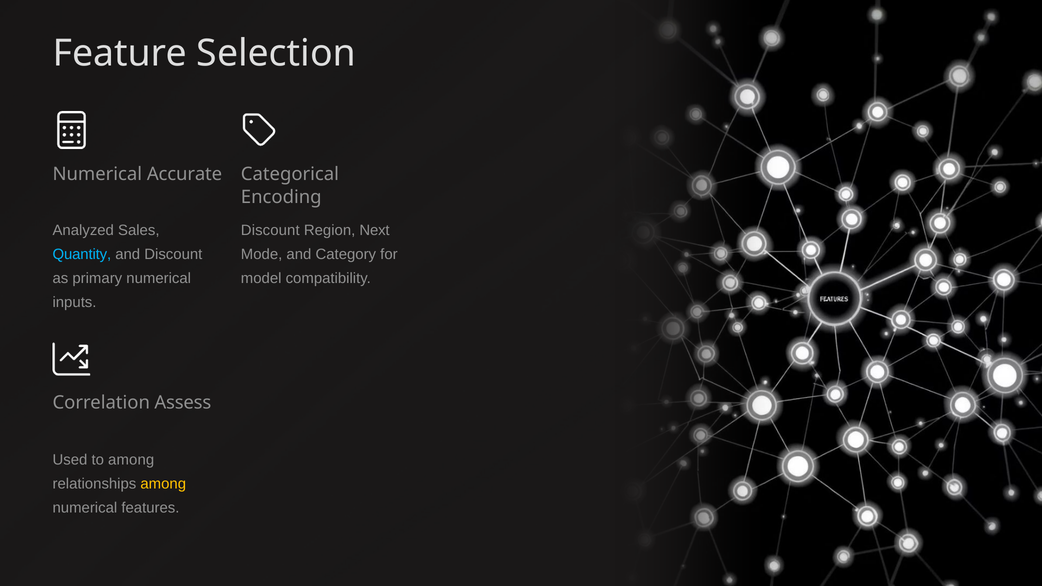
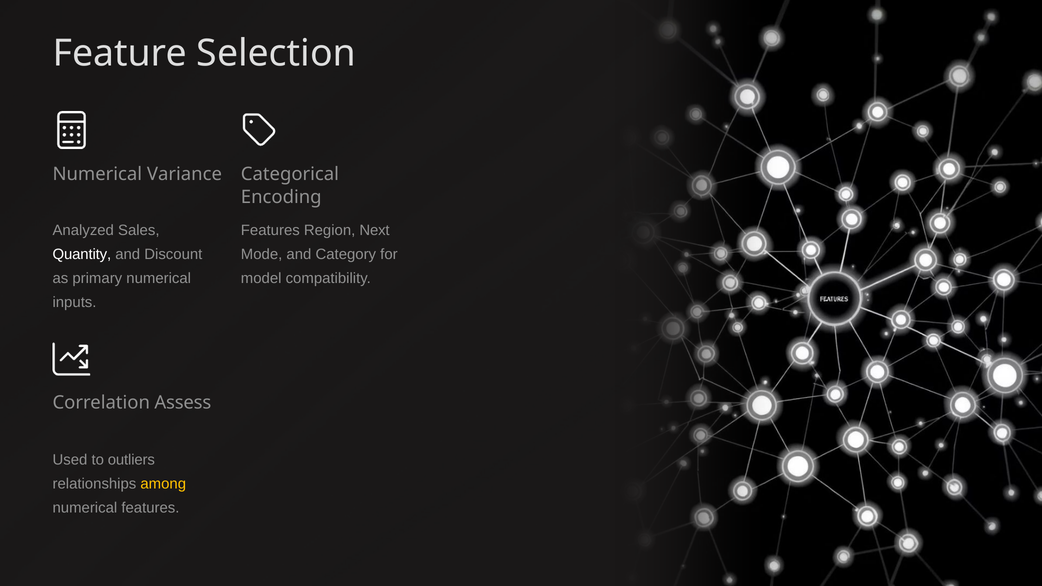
Accurate: Accurate -> Variance
Discount at (270, 231): Discount -> Features
Quantity colour: light blue -> white
to among: among -> outliers
